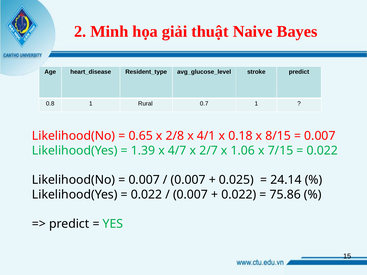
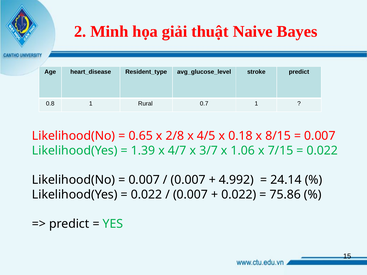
4/1: 4/1 -> 4/5
2/7: 2/7 -> 3/7
0.025: 0.025 -> 4.992
